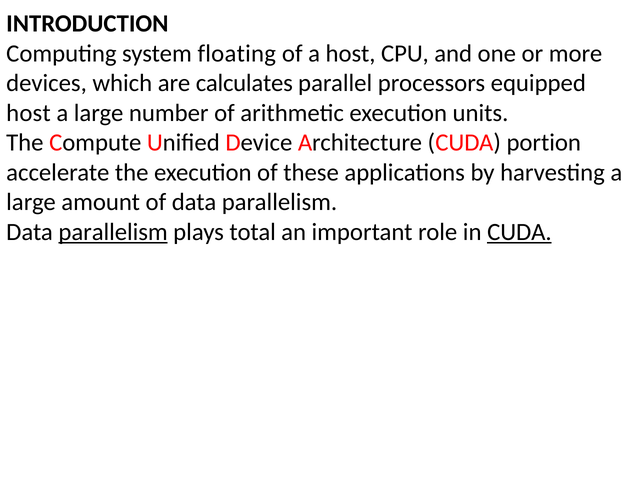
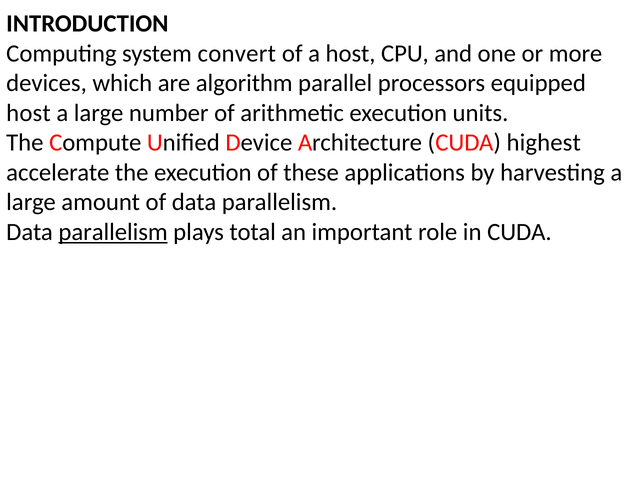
floating: floating -> convert
calculates: calculates -> algorithm
portion: portion -> highest
CUDA at (519, 232) underline: present -> none
